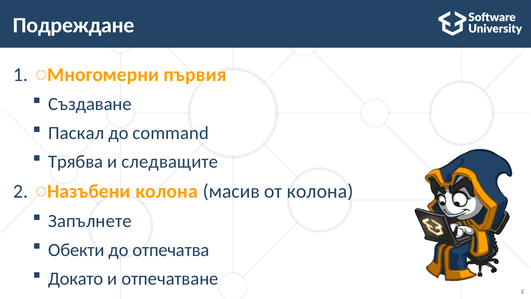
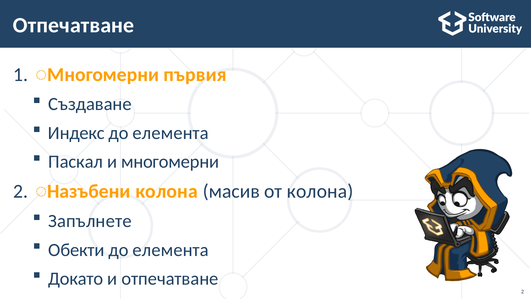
Подреждане at (74, 25): Подреждане -> Отпечатване
Паскал: Паскал -> Индекс
command at (171, 133): command -> елемента
Трябва: Трябва -> Паскал
и следващите: следващите -> многомерни
отпечатва at (171, 250): отпечатва -> елемента
